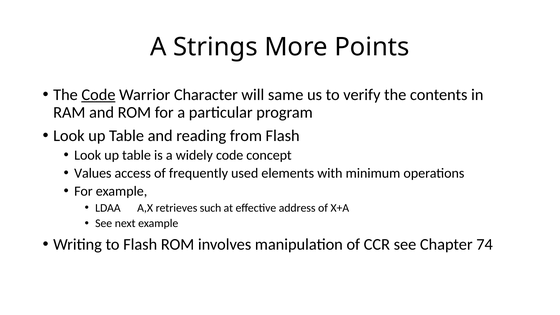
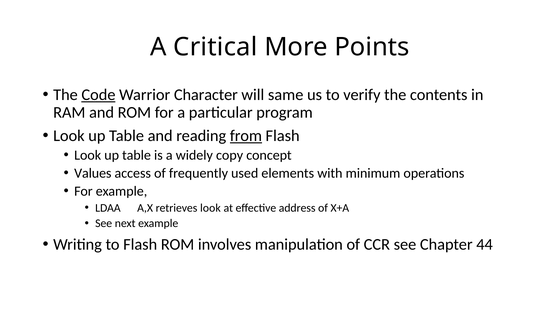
Strings: Strings -> Critical
from underline: none -> present
widely code: code -> copy
retrieves such: such -> look
74: 74 -> 44
